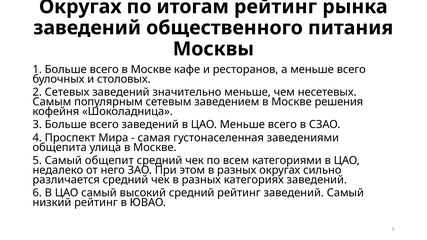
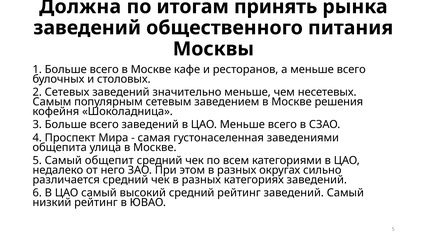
Округах at (80, 7): Округах -> Должна
итогам рейтинг: рейтинг -> принять
